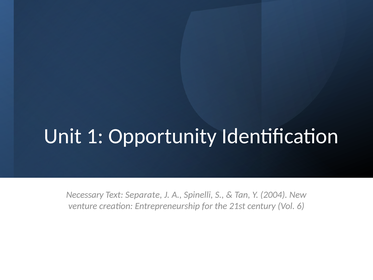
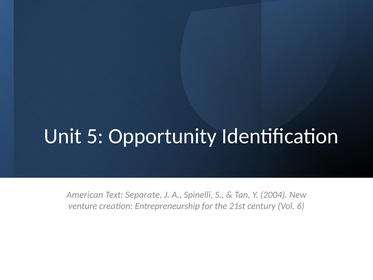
1: 1 -> 5
Necessary: Necessary -> American
